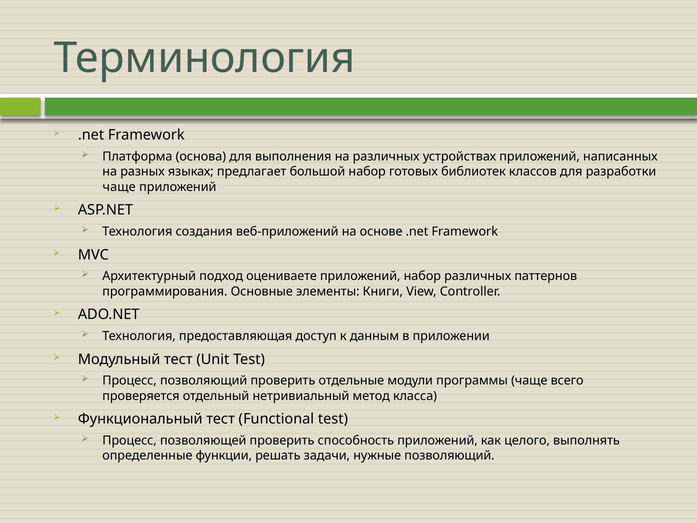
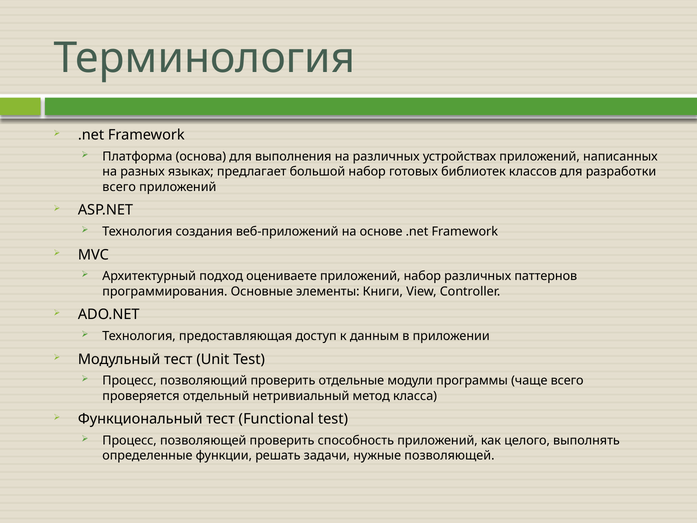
чаще at (119, 187): чаще -> всего
нужные позволяющий: позволяющий -> позволяющей
